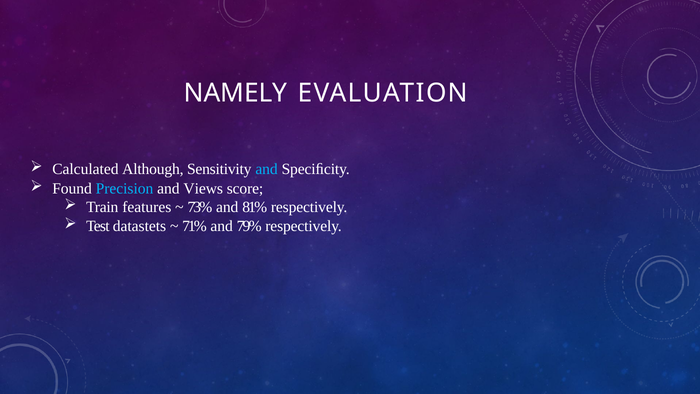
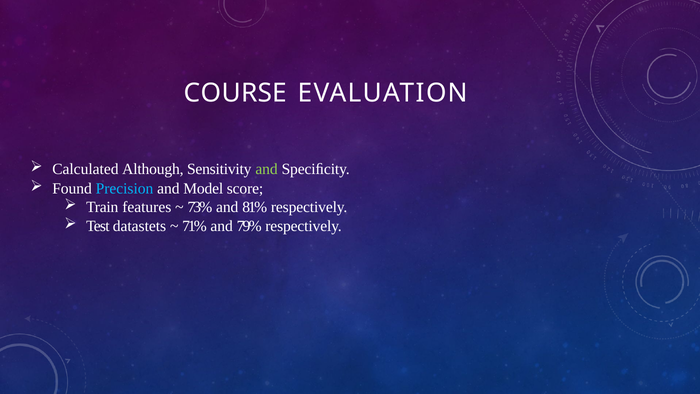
NAMELY: NAMELY -> COURSE
and at (267, 169) colour: light blue -> light green
Views: Views -> Model
